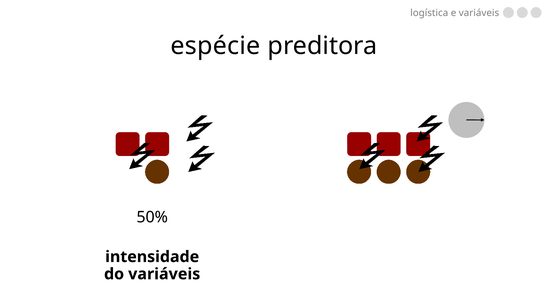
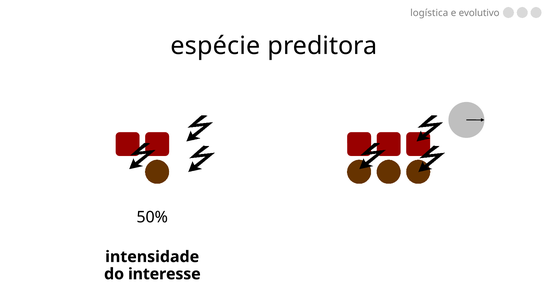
e variáveis: variáveis -> evolutivo
do variáveis: variáveis -> interesse
